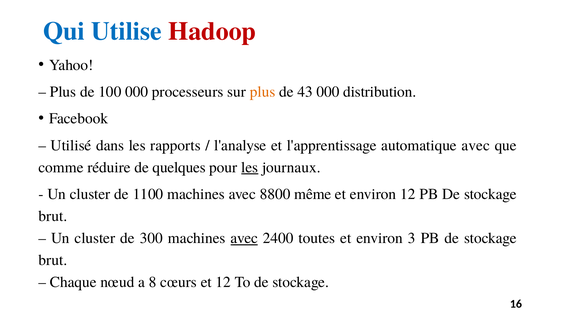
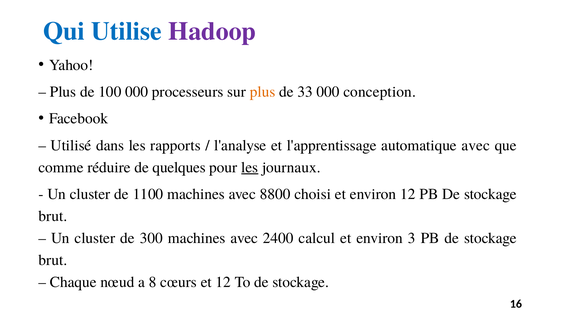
Hadoop colour: red -> purple
43: 43 -> 33
distribution: distribution -> conception
même: même -> choisi
avec at (244, 238) underline: present -> none
toutes: toutes -> calcul
